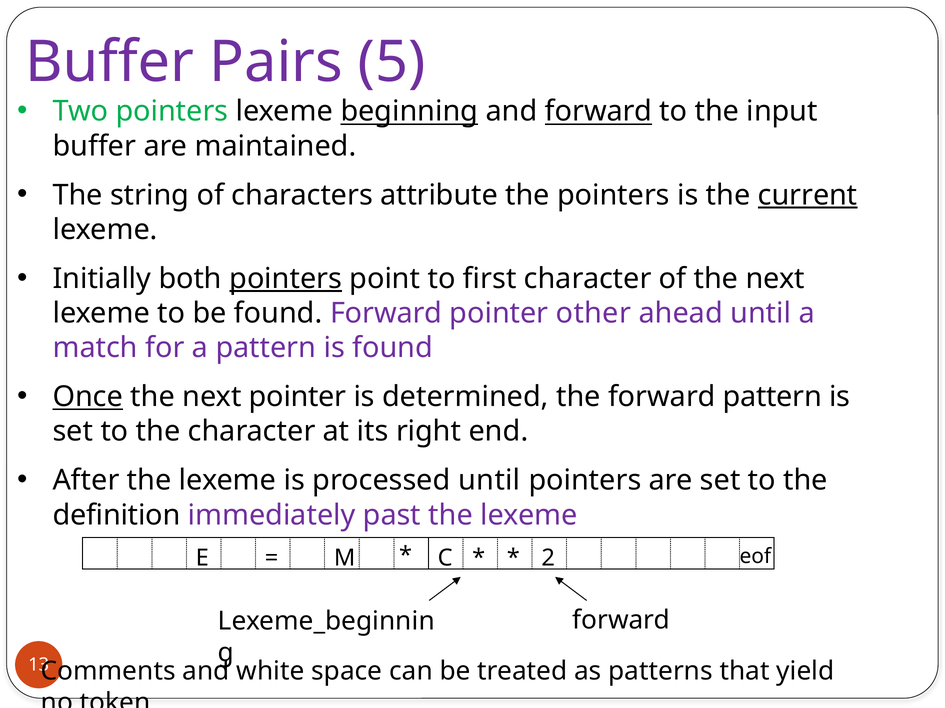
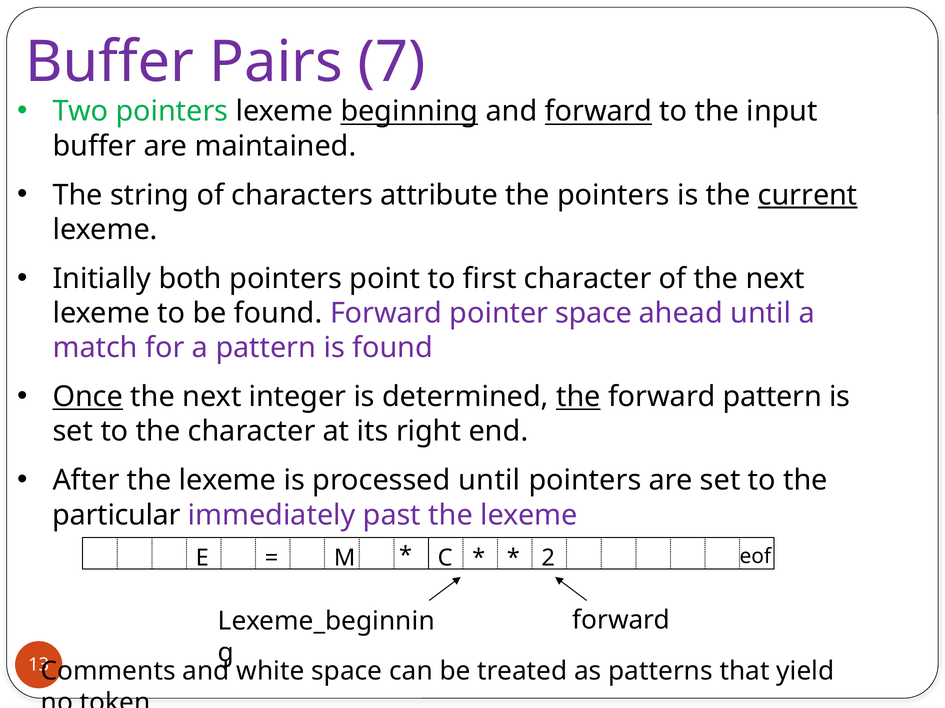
5: 5 -> 7
pointers at (286, 279) underline: present -> none
pointer other: other -> space
next pointer: pointer -> integer
the at (578, 397) underline: none -> present
definition: definition -> particular
